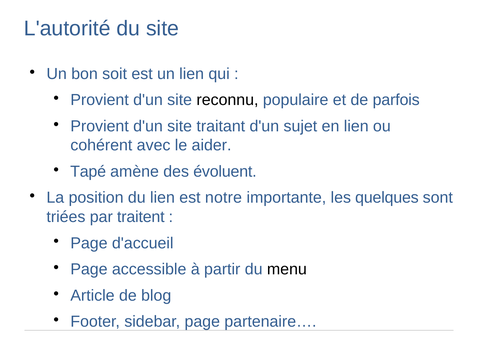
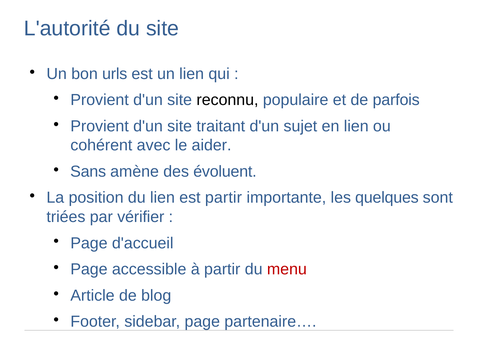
soit: soit -> urls
Tapé: Tapé -> Sans
est notre: notre -> partir
traitent: traitent -> vérifier
menu colour: black -> red
